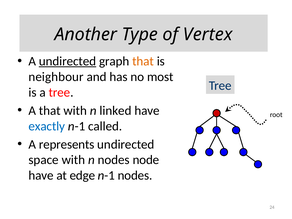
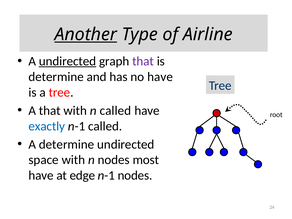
Another underline: none -> present
Vertex: Vertex -> Airline
that at (143, 61) colour: orange -> purple
neighbour at (56, 77): neighbour -> determine
no most: most -> have
n linked: linked -> called
A represents: represents -> determine
node: node -> most
